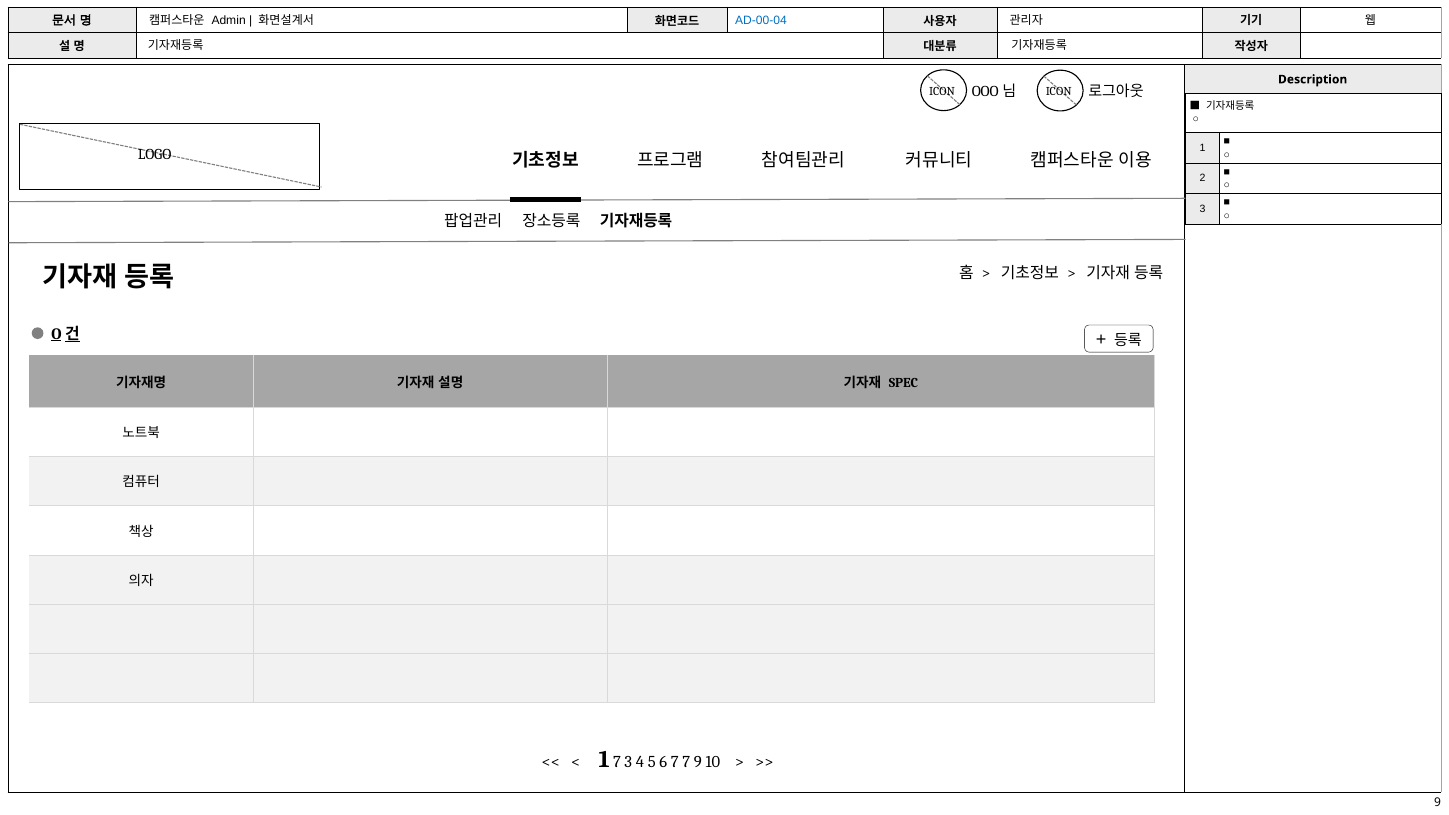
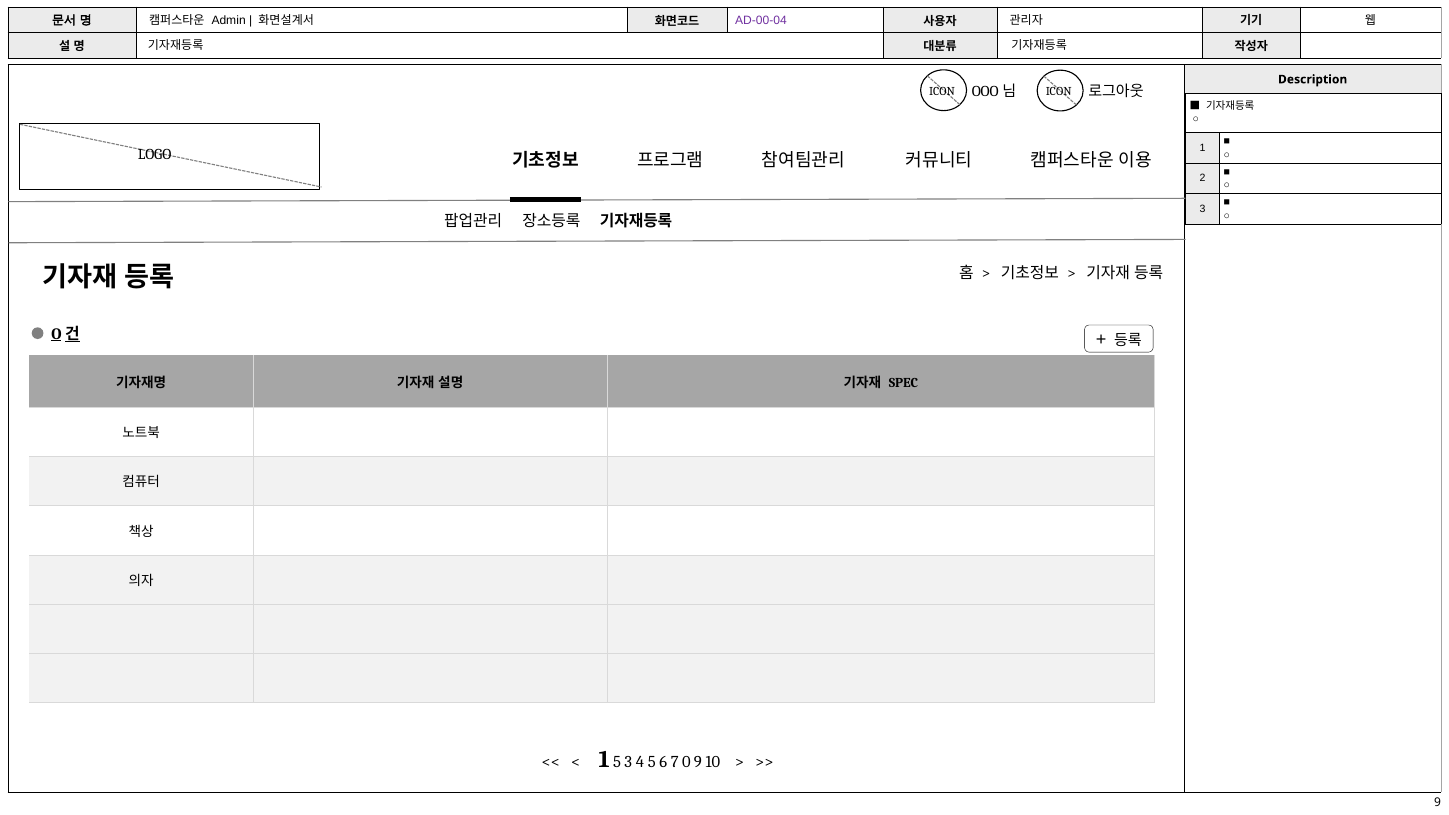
AD-00-04 colour: blue -> purple
1 7: 7 -> 5
7 7: 7 -> 0
